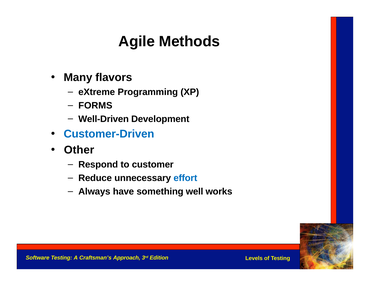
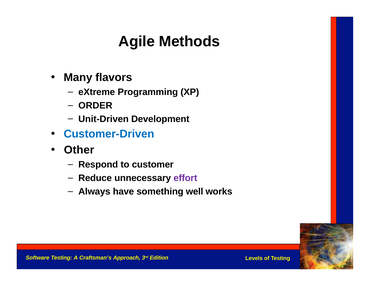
FORMS: FORMS -> ORDER
Well-Driven: Well-Driven -> Unit-Driven
effort colour: blue -> purple
